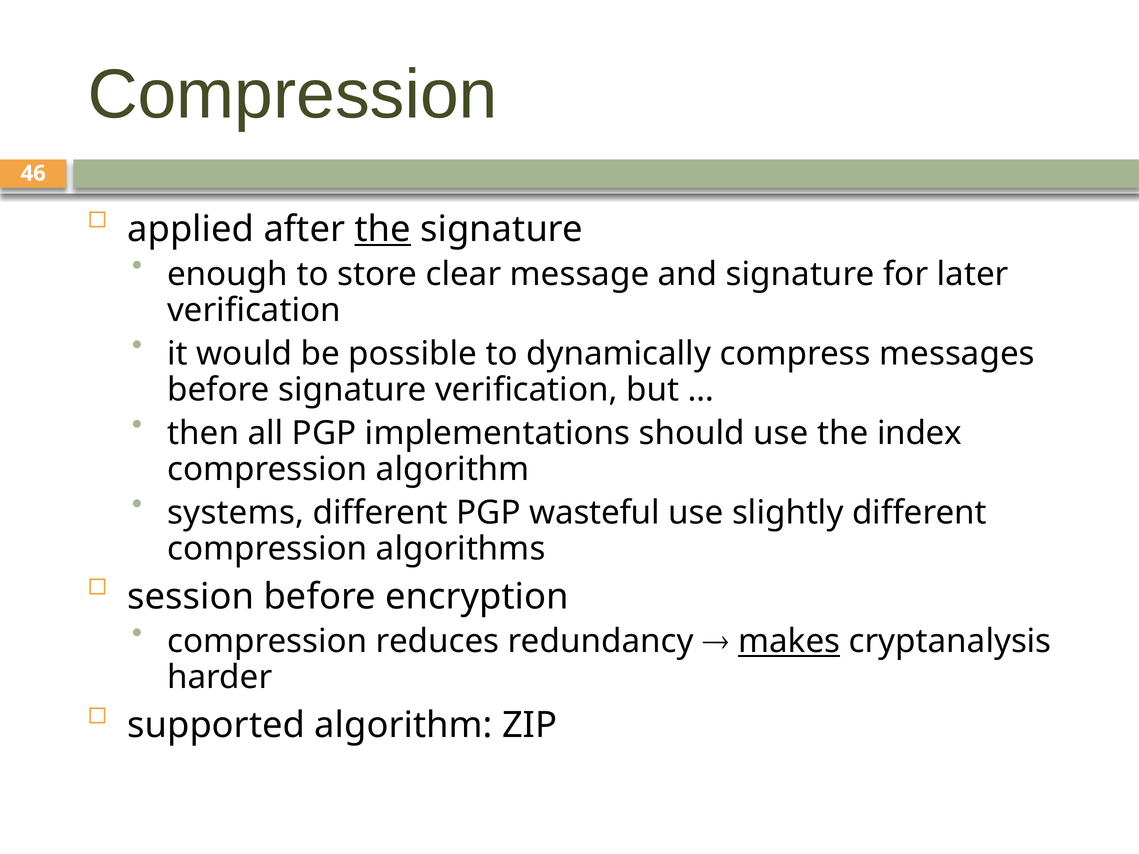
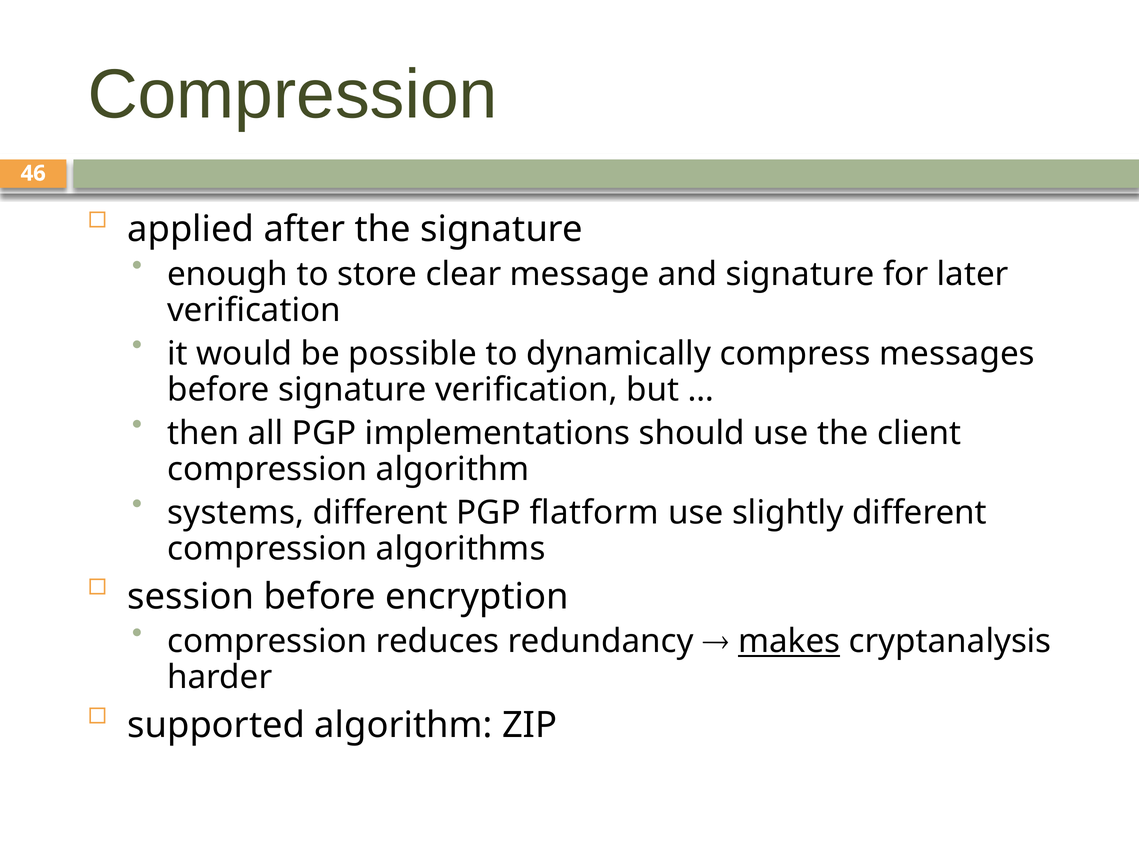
the at (383, 229) underline: present -> none
index: index -> client
wasteful: wasteful -> flatform
